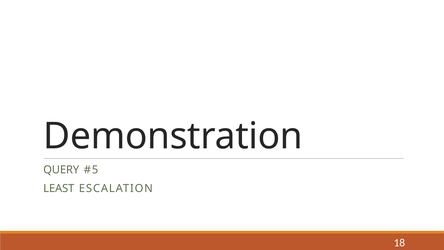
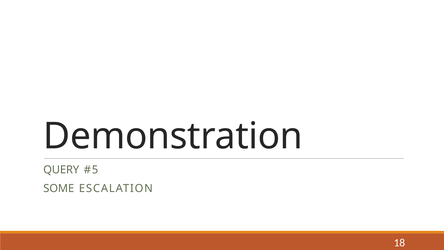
LEAST: LEAST -> SOME
